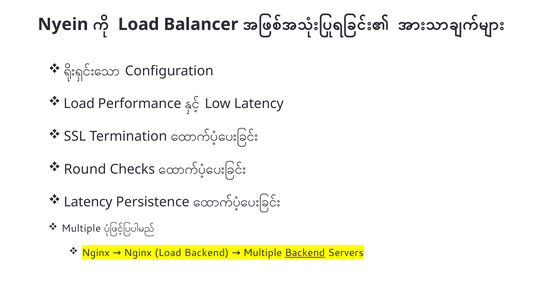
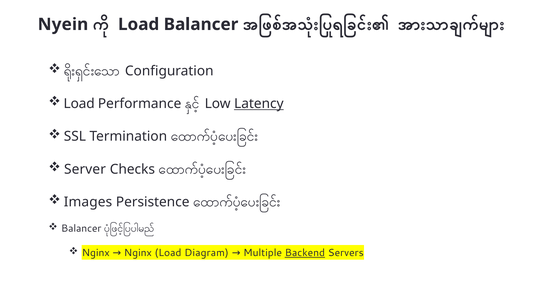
Latency at (259, 104) underline: none -> present
Round: Round -> Server
Latency at (88, 202): Latency -> Images
Multiple at (81, 229): Multiple -> Balancer
Load Backend: Backend -> Diagram
